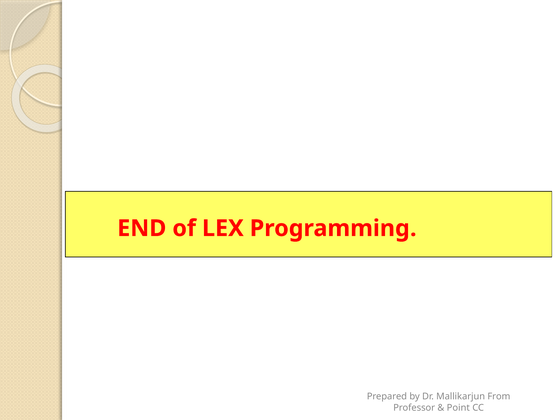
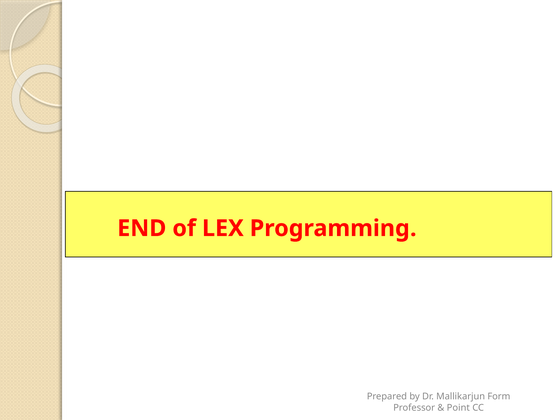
From: From -> Form
